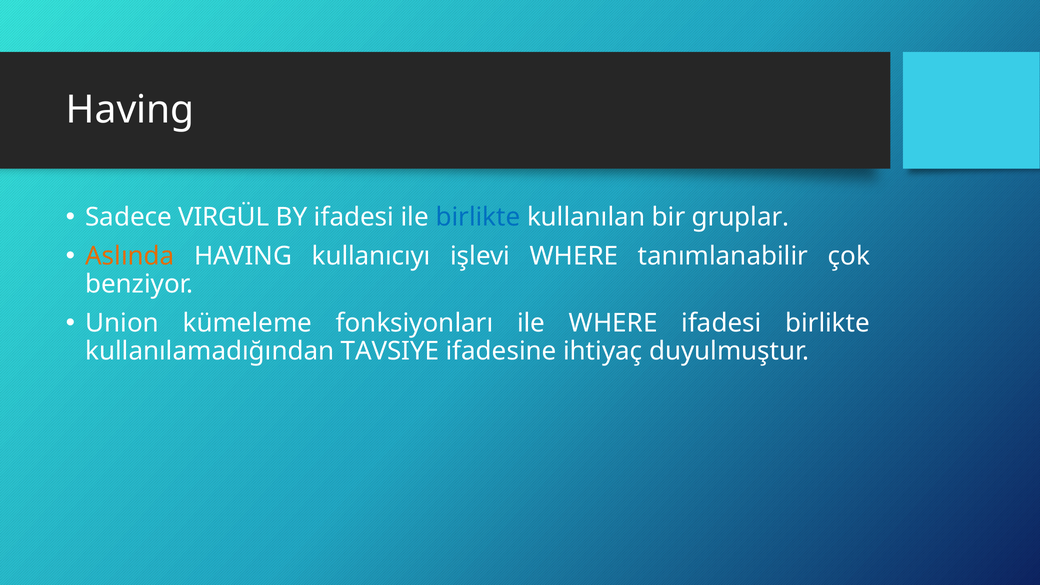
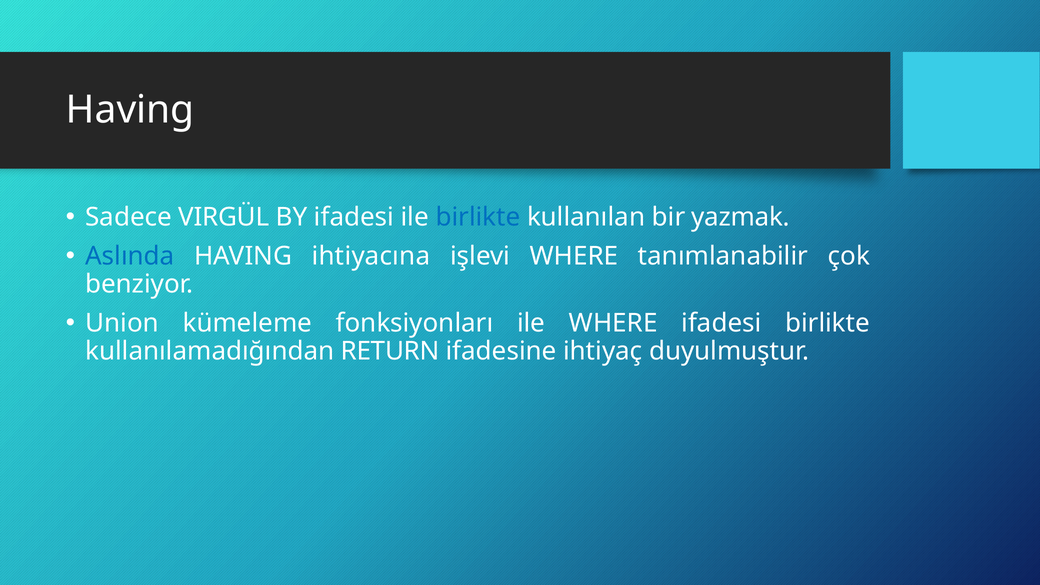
gruplar: gruplar -> yazmak
Aslında colour: orange -> blue
kullanıcıyı: kullanıcıyı -> ihtiyacına
TAVSIYE: TAVSIYE -> RETURN
